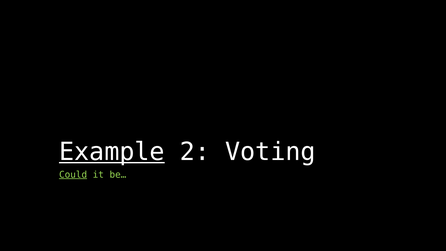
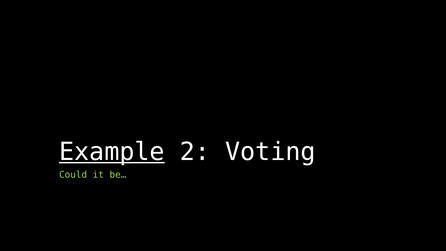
Could underline: present -> none
